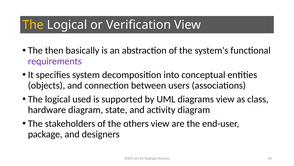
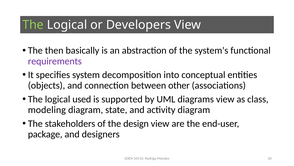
The at (33, 25) colour: yellow -> light green
Verification: Verification -> Developers
users: users -> other
hardware: hardware -> modeling
others: others -> design
